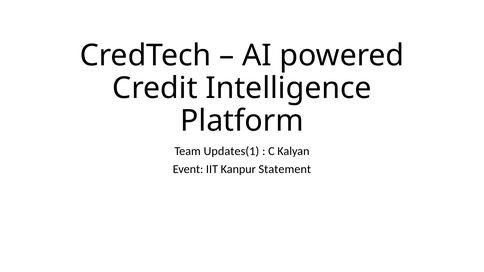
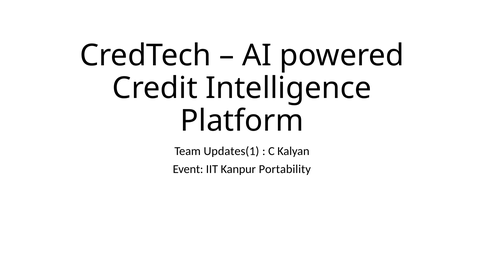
Statement: Statement -> Portability
